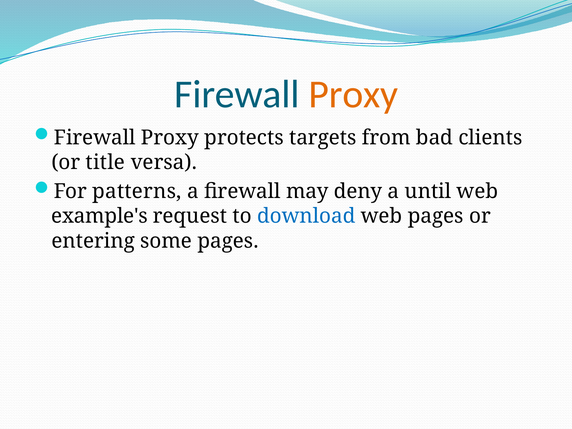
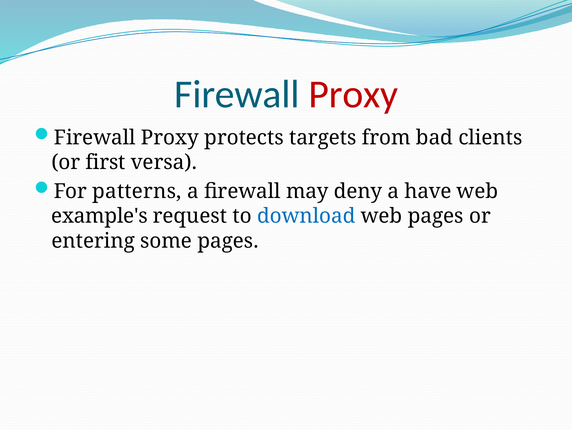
Proxy at (353, 94) colour: orange -> red
title: title -> first
until: until -> have
